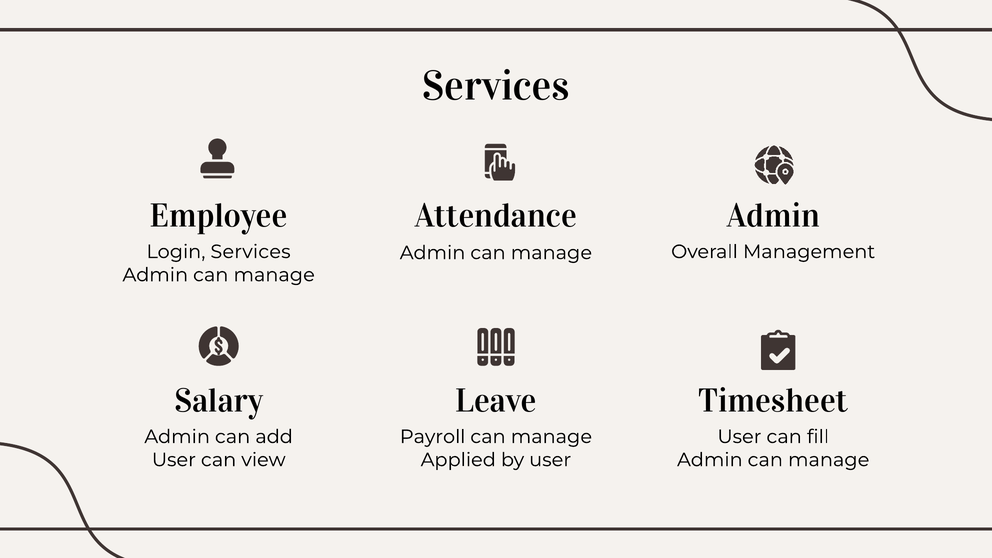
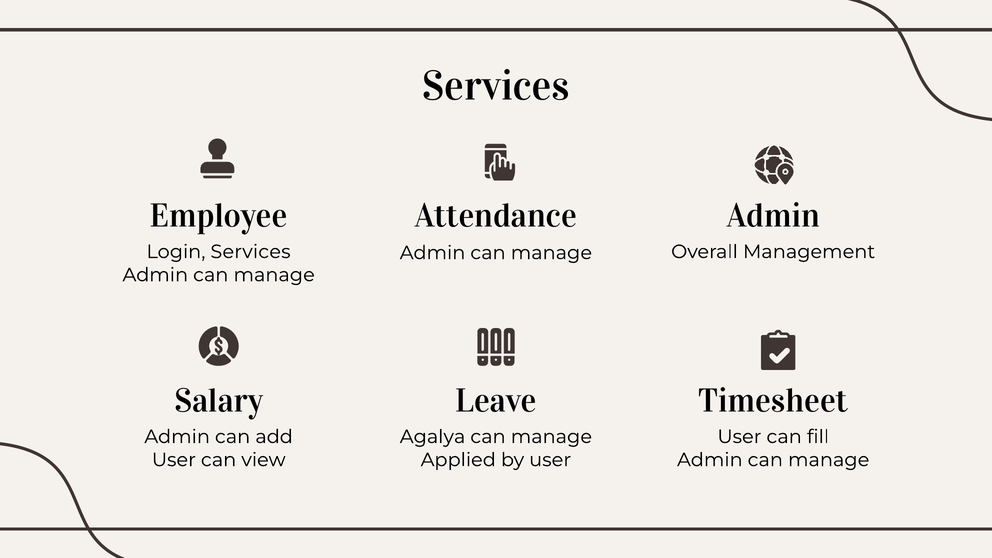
Payroll: Payroll -> Agalya
